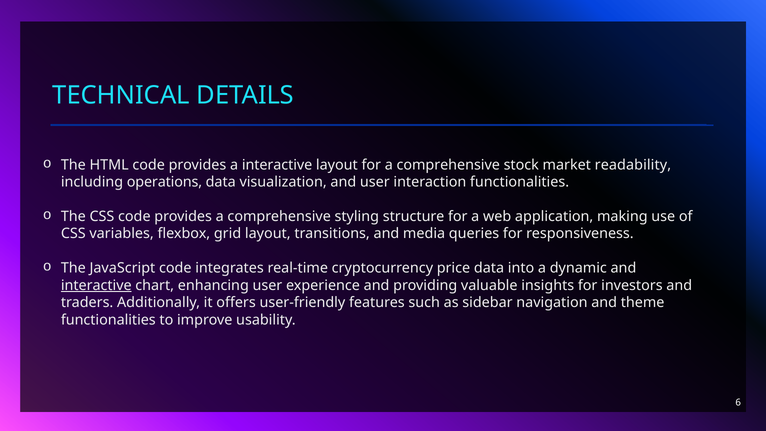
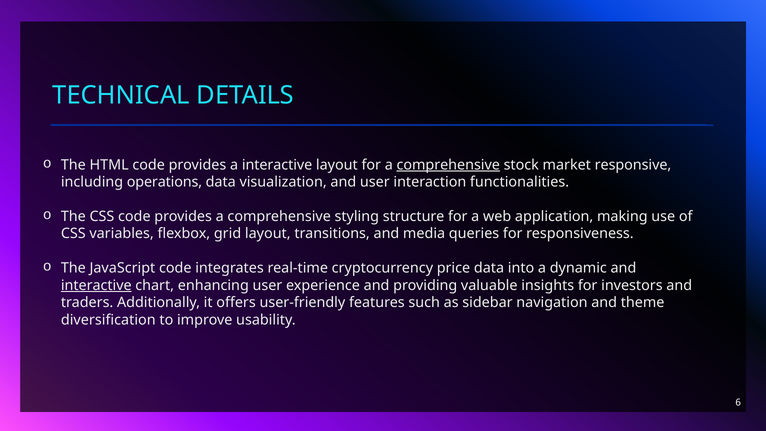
comprehensive at (448, 165) underline: none -> present
readability: readability -> responsive
functionalities at (108, 320): functionalities -> diversification
